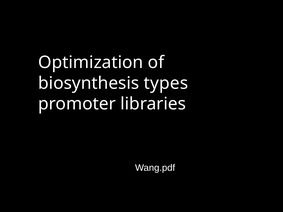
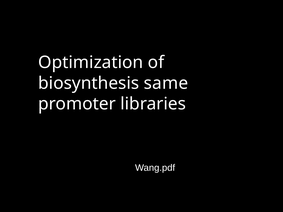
types: types -> same
